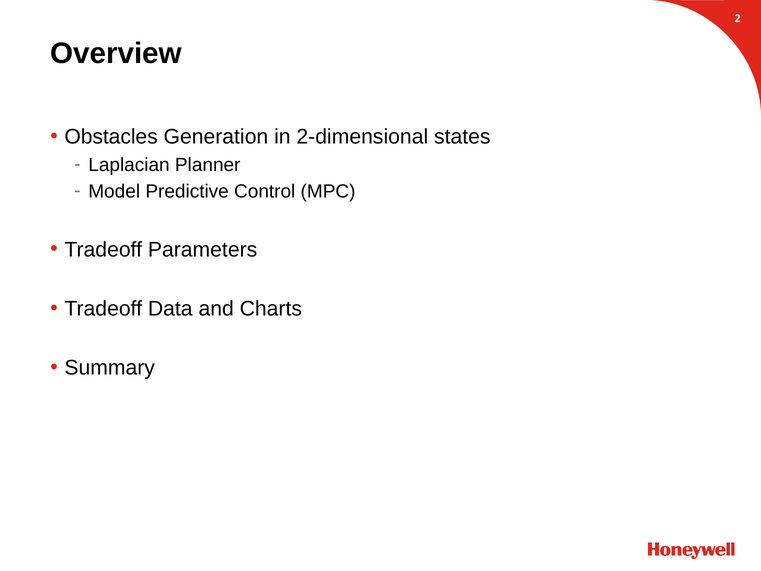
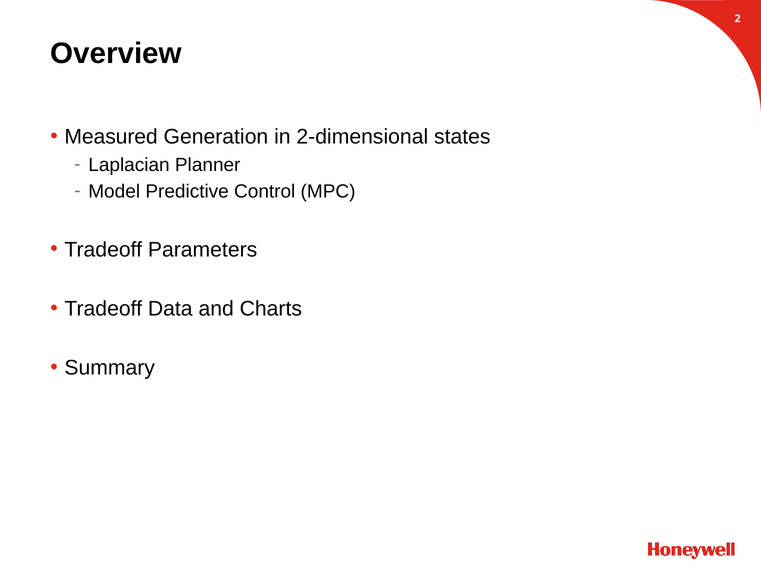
Obstacles: Obstacles -> Measured
